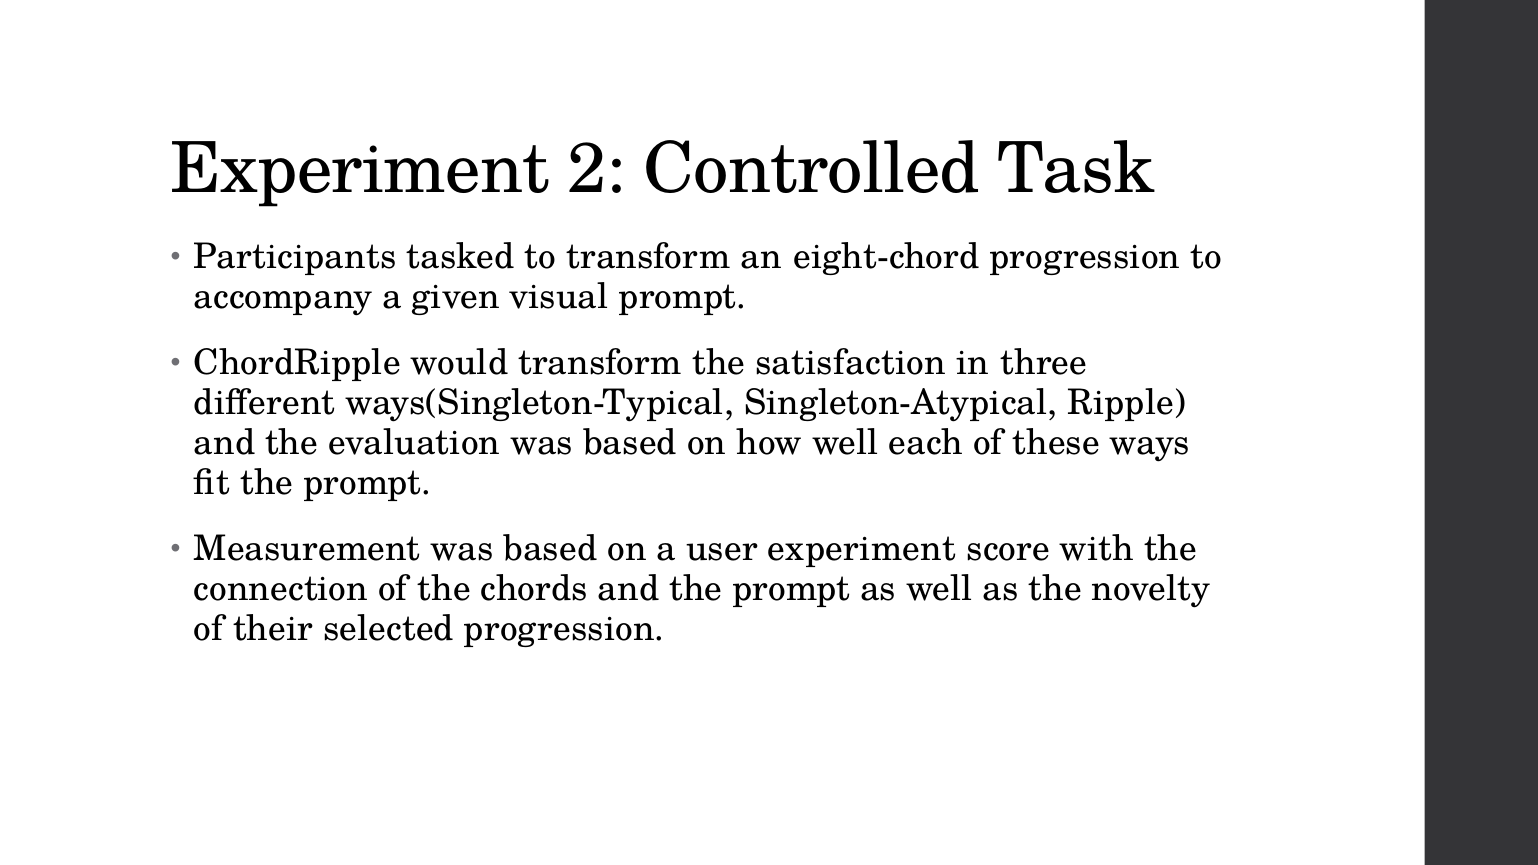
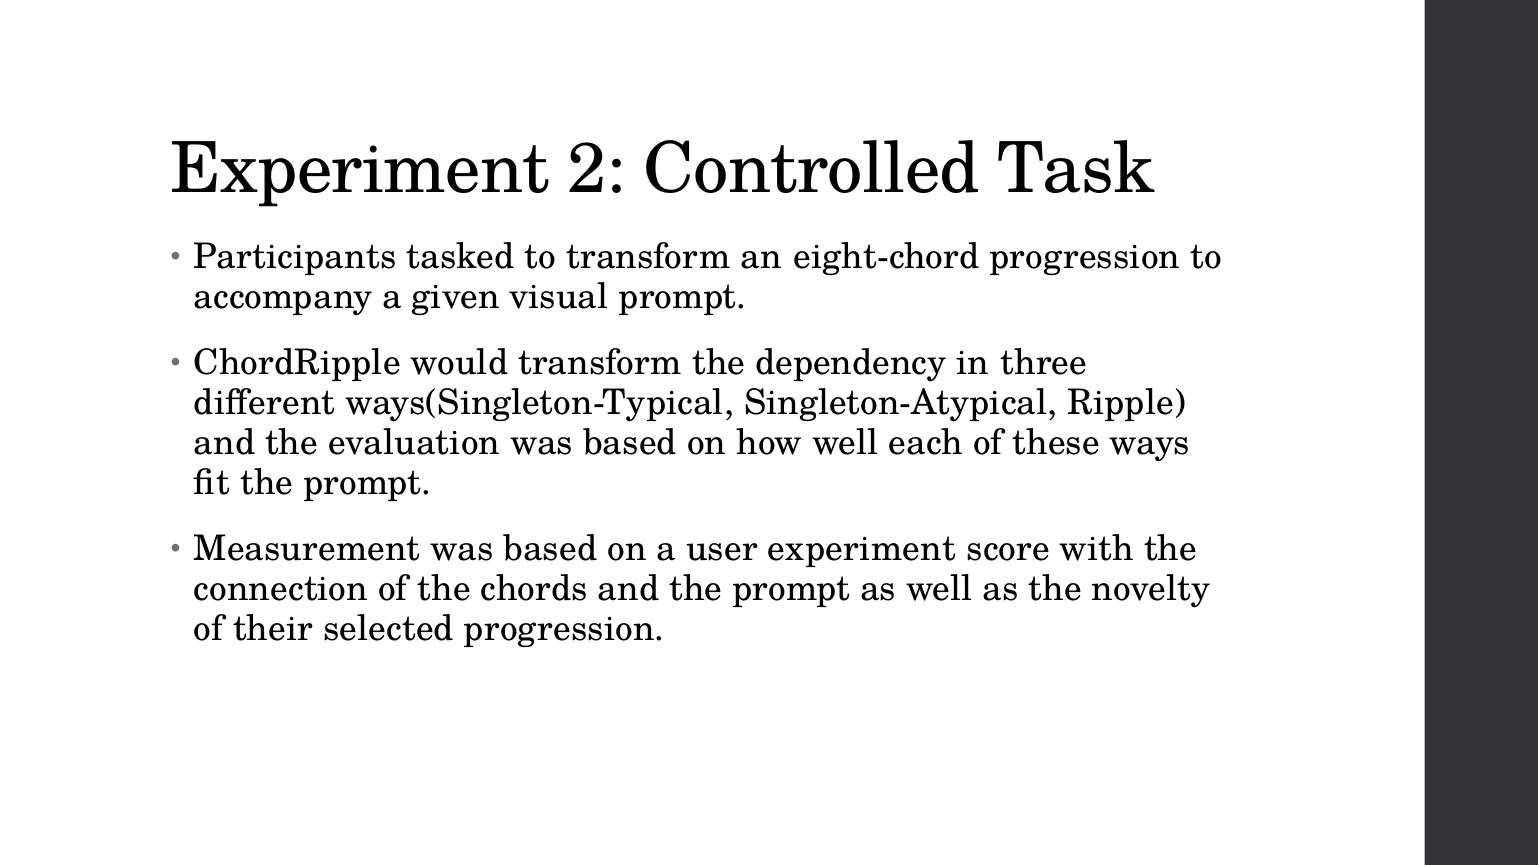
satisfaction: satisfaction -> dependency
